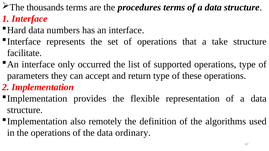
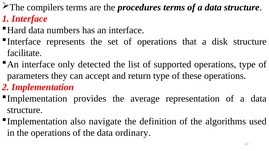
thousands: thousands -> compilers
take: take -> disk
occurred: occurred -> detected
flexible: flexible -> average
remotely: remotely -> navigate
